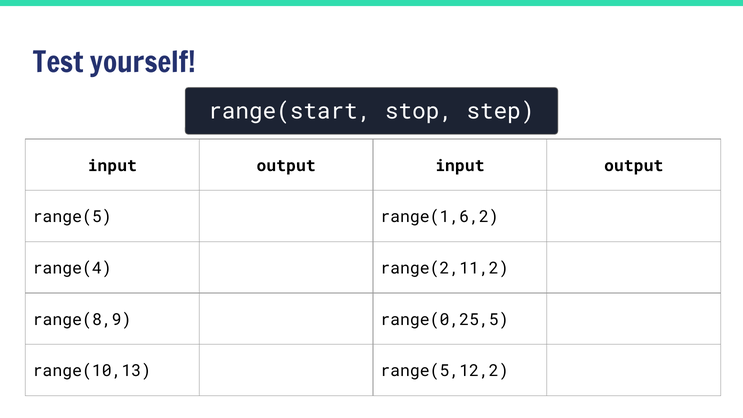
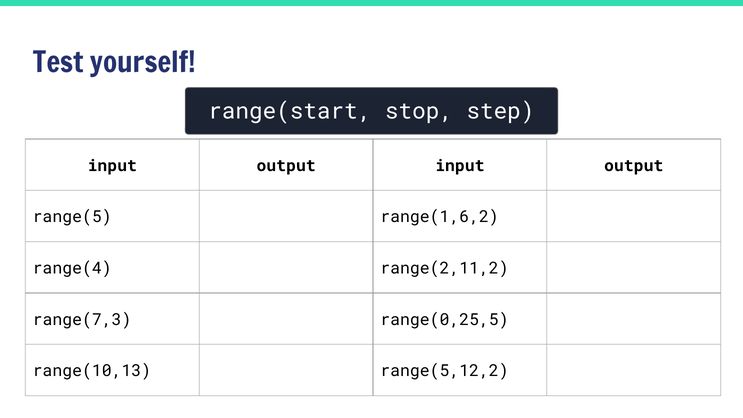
range(8,9: range(8,9 -> range(7,3
